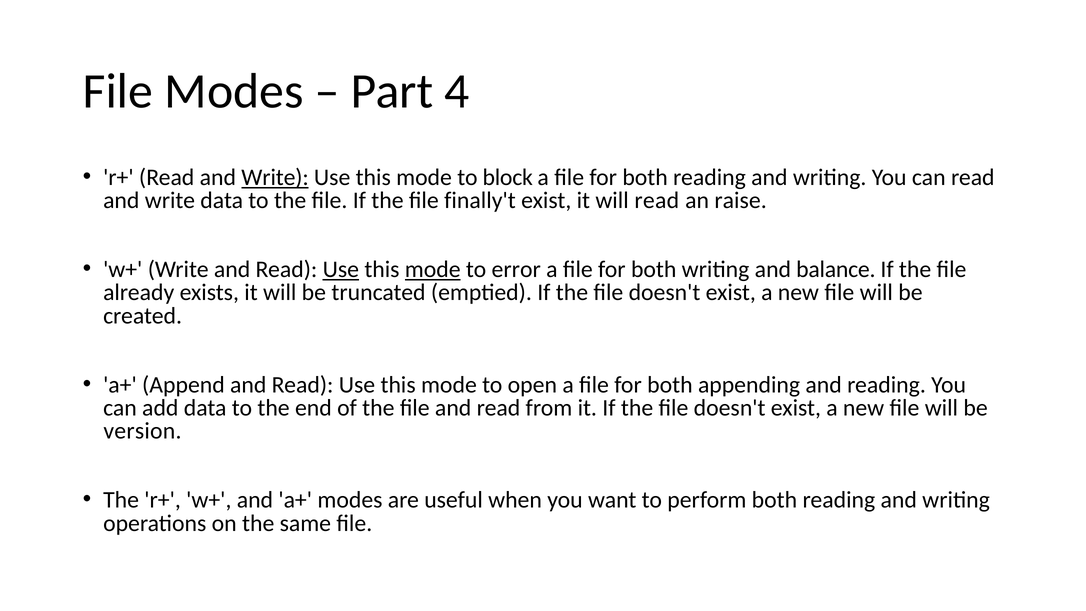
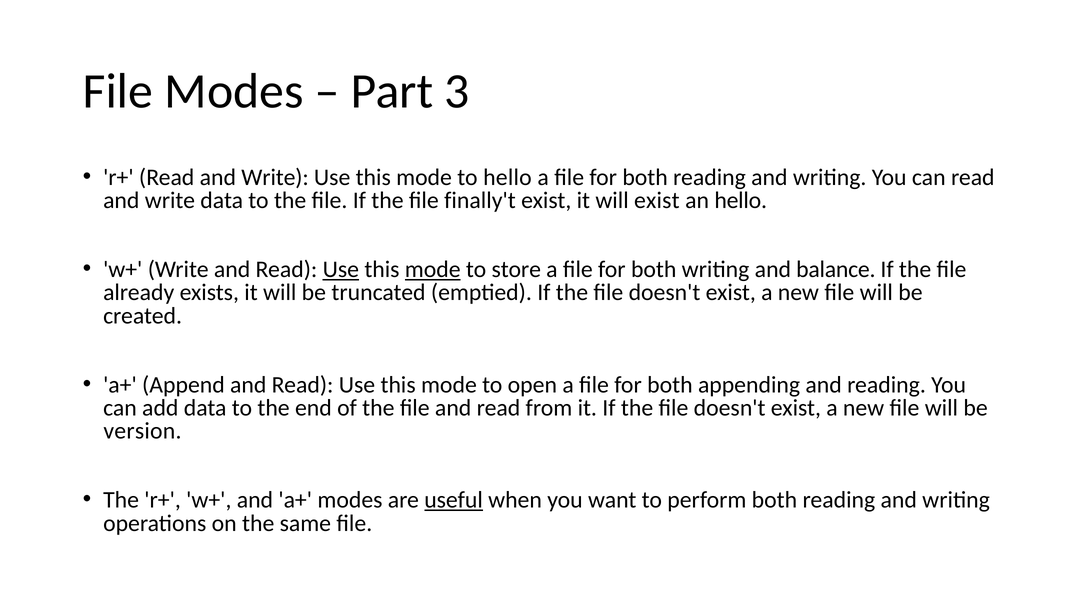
4: 4 -> 3
Write at (275, 177) underline: present -> none
to block: block -> hello
will read: read -> exist
an raise: raise -> hello
error: error -> store
useful underline: none -> present
